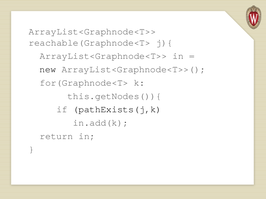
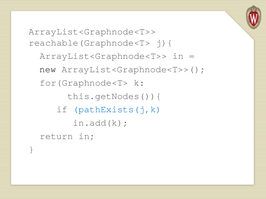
pathExists(j,k colour: black -> blue
